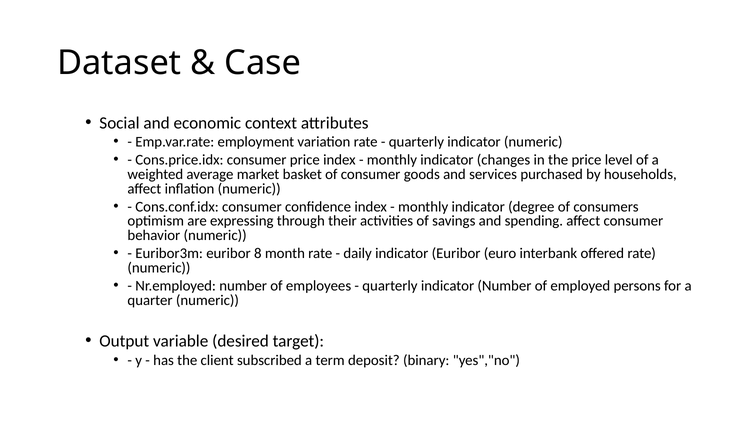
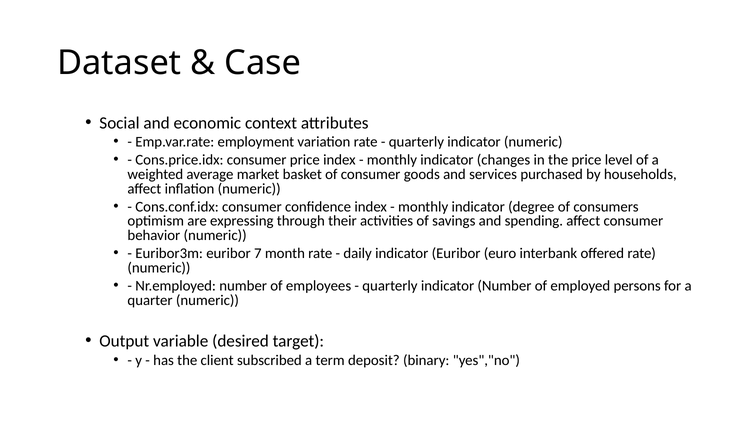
8: 8 -> 7
